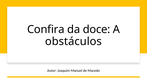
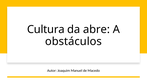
Confira: Confira -> Cultura
doce: doce -> abre
